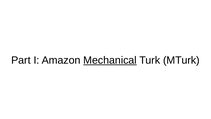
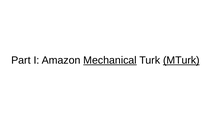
MTurk underline: none -> present
